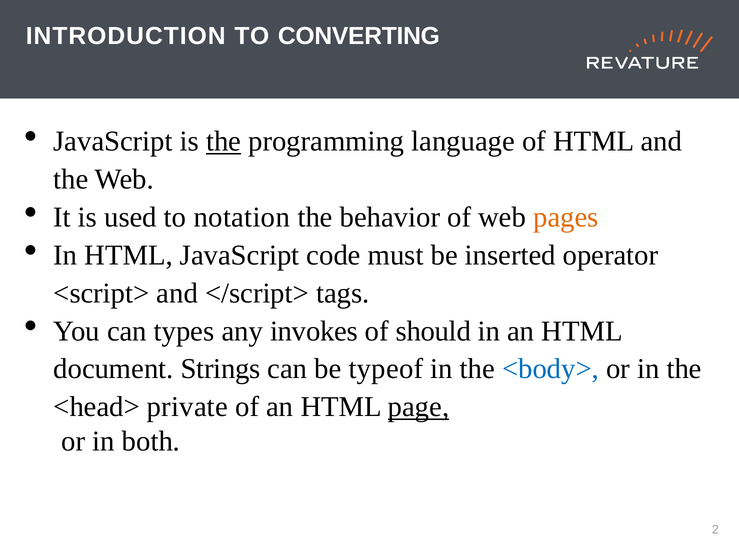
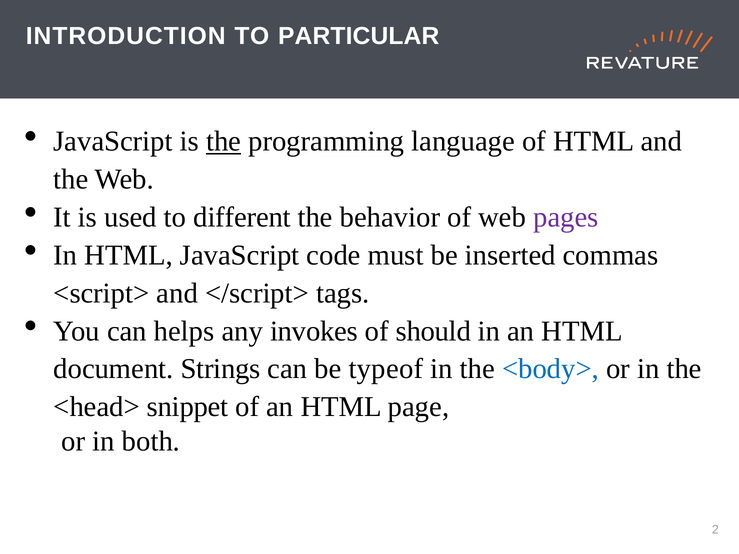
CONVERTING: CONVERTING -> PARTICULAR
notation: notation -> different
pages colour: orange -> purple
operator: operator -> commas
types: types -> helps
private: private -> snippet
page underline: present -> none
